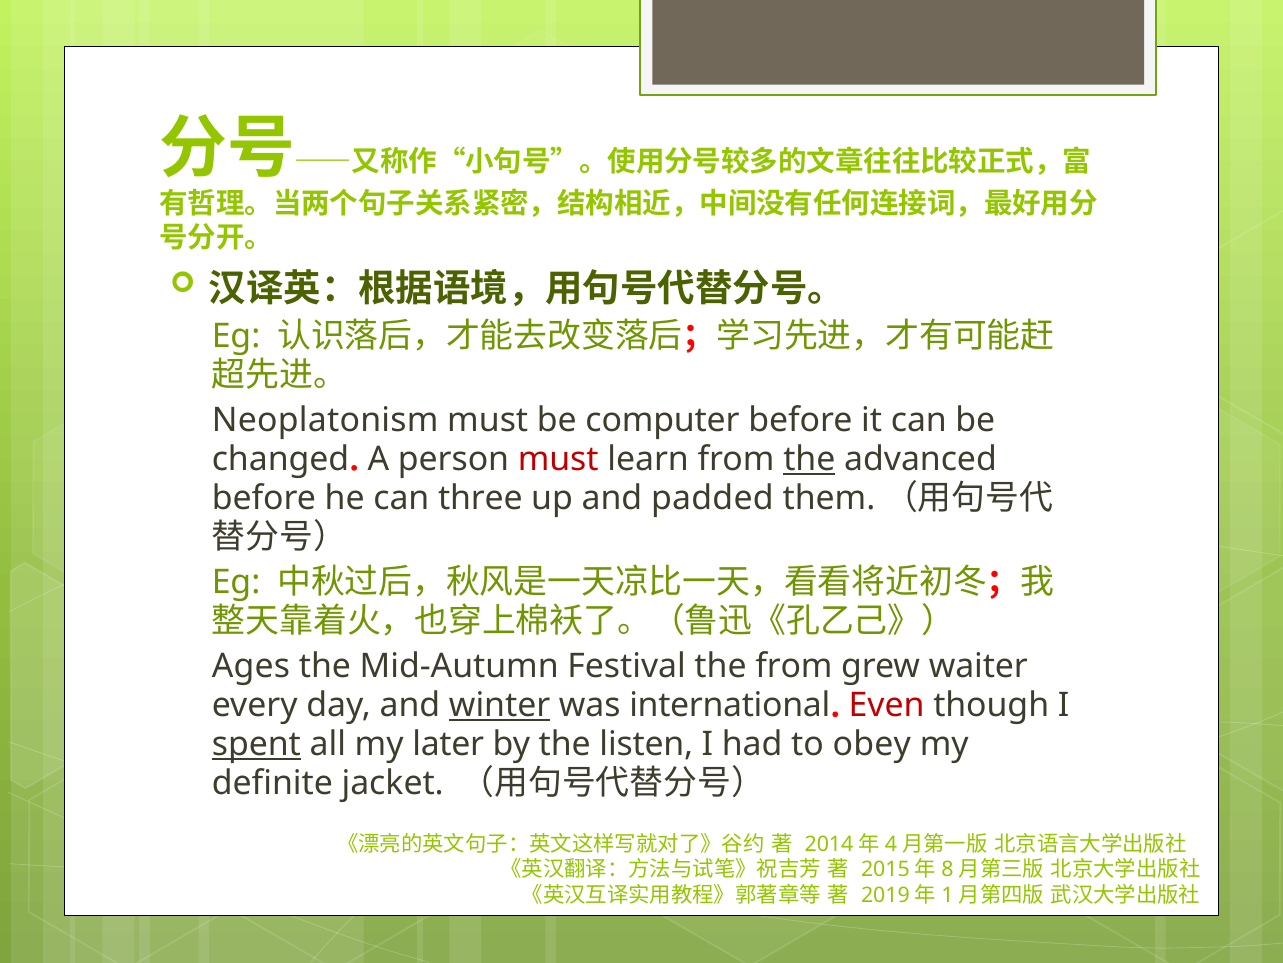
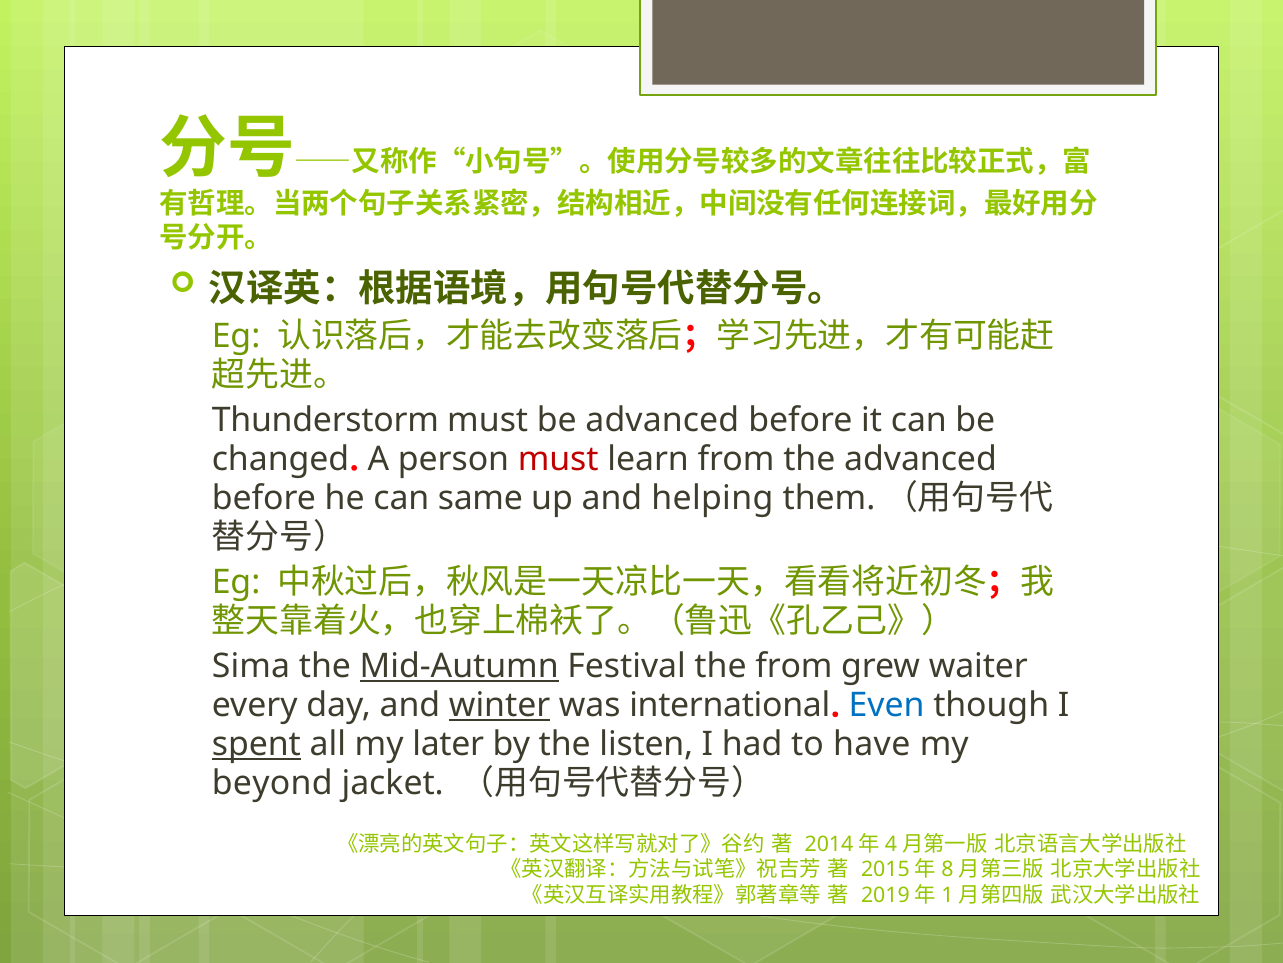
Neoplatonism: Neoplatonism -> Thunderstorm
be computer: computer -> advanced
the at (809, 459) underline: present -> none
three: three -> same
padded: padded -> helping
Ages: Ages -> Sima
Mid-Autumn underline: none -> present
Even colour: red -> blue
obey: obey -> have
definite: definite -> beyond
